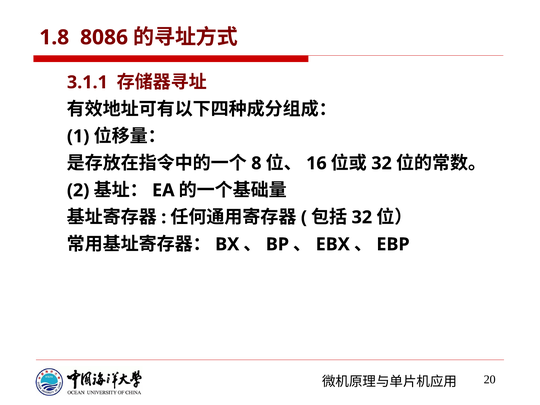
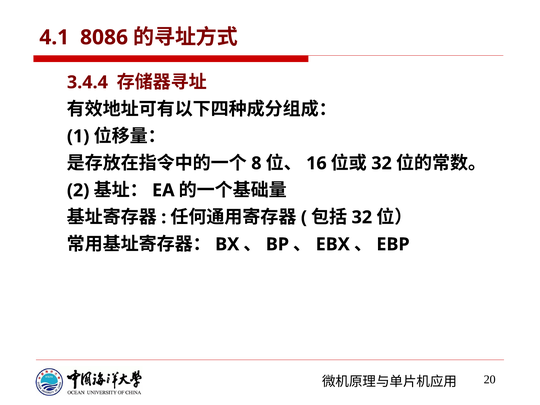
1.8: 1.8 -> 4.1
3.1.1: 3.1.1 -> 3.4.4
